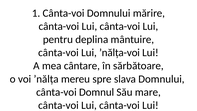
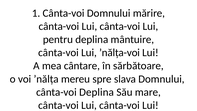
cânta-voi Domnul: Domnul -> Deplina
